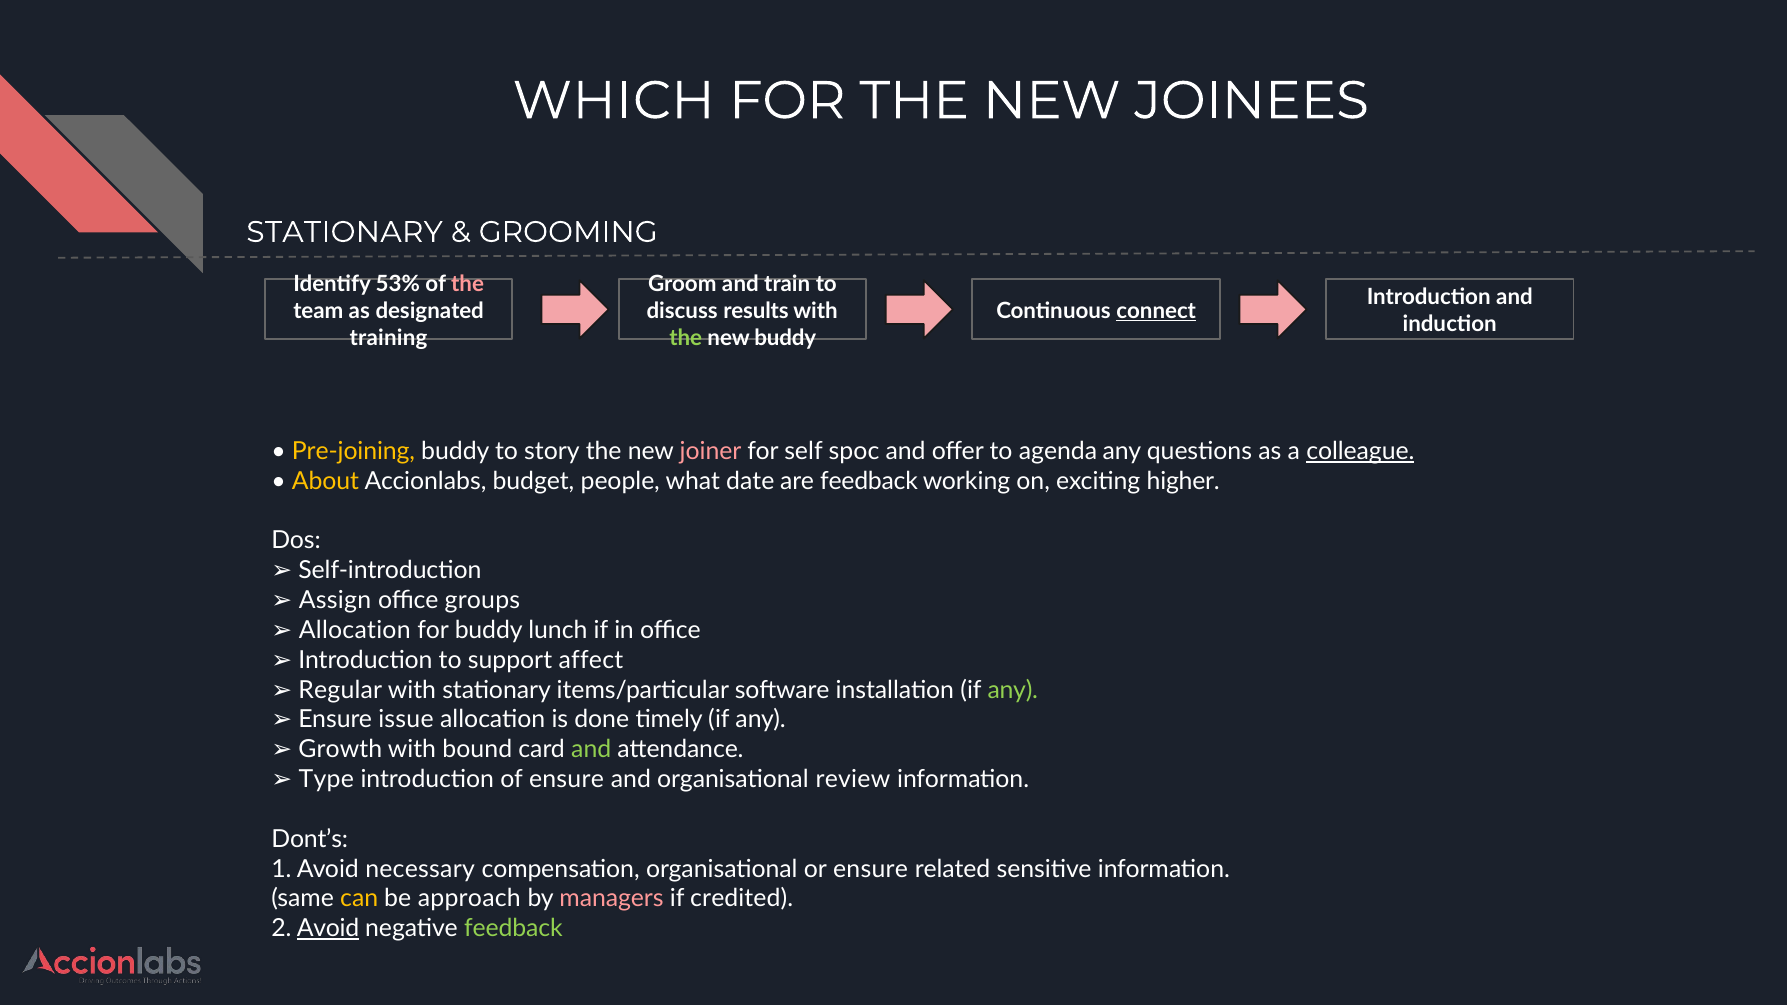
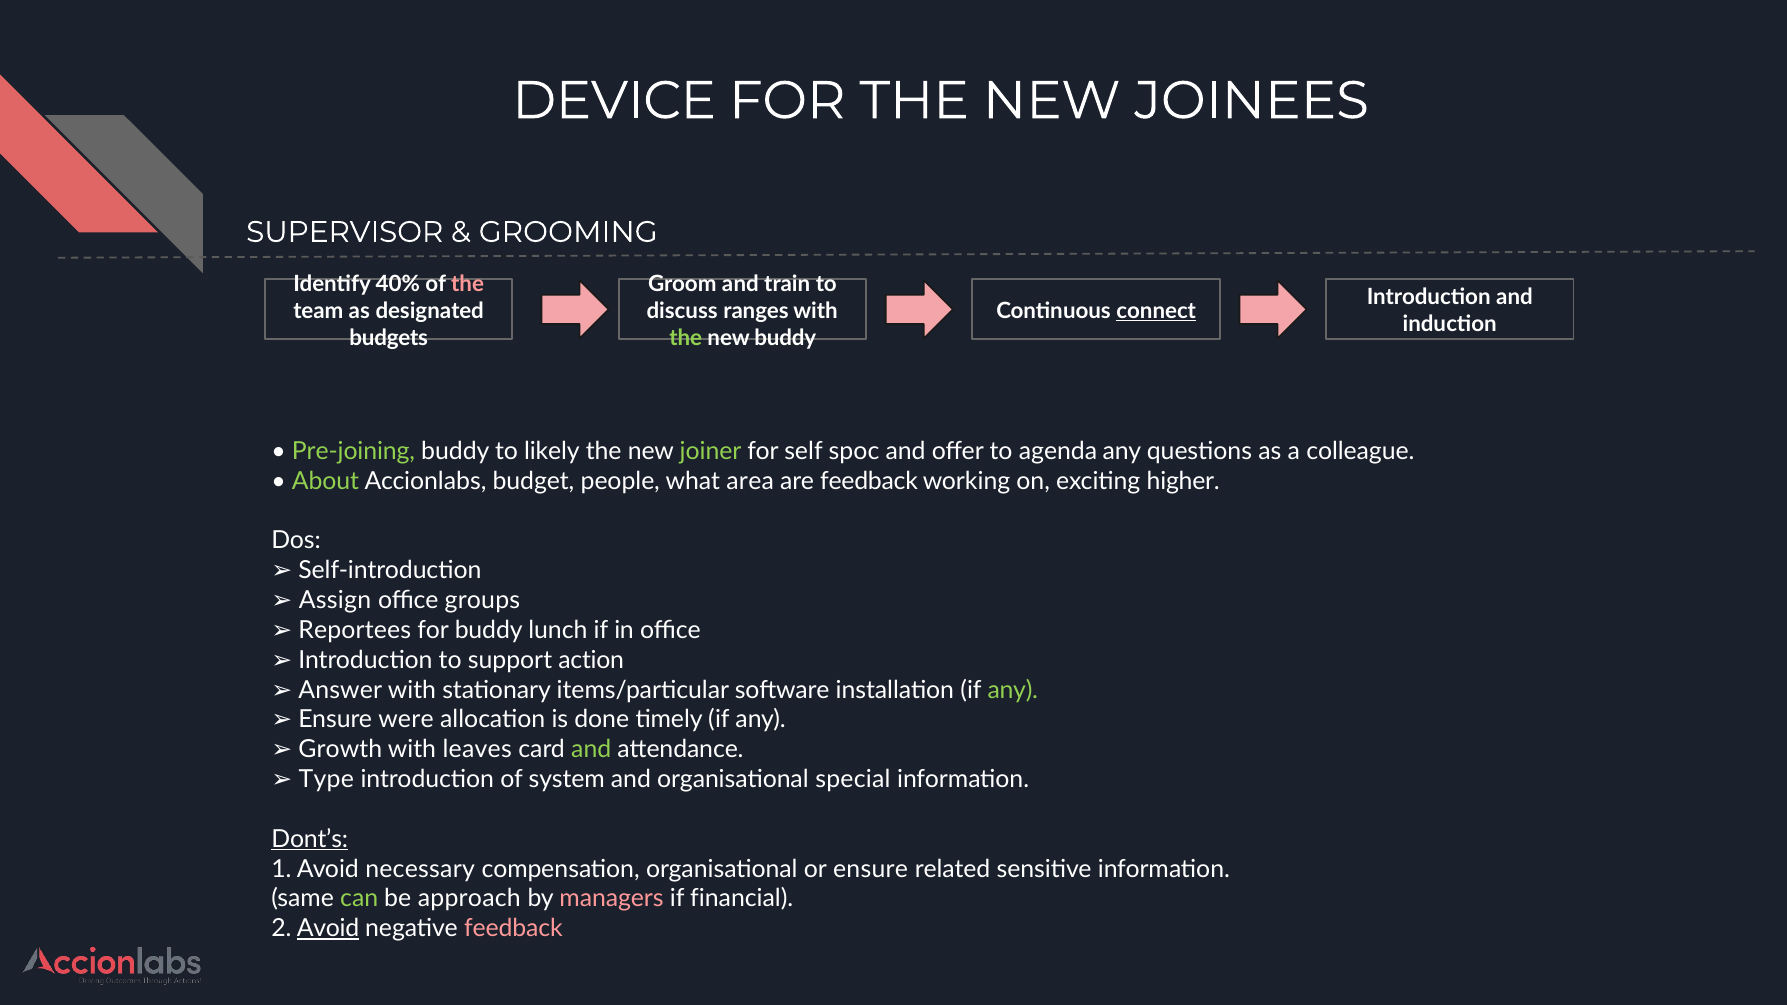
WHICH: WHICH -> DEVICE
STATIONARY at (344, 232): STATIONARY -> SUPERVISOR
53%: 53% -> 40%
results: results -> ranges
training: training -> budgets
Pre-joining colour: yellow -> light green
story: story -> likely
joiner colour: pink -> light green
colleague underline: present -> none
About colour: yellow -> light green
date: date -> area
Allocation at (355, 630): Allocation -> Reportees
affect: affect -> action
Regular: Regular -> Answer
issue: issue -> were
bound: bound -> leaves
of ensure: ensure -> system
review: review -> special
Dont’s underline: none -> present
can colour: yellow -> light green
credited: credited -> financial
feedback at (513, 929) colour: light green -> pink
